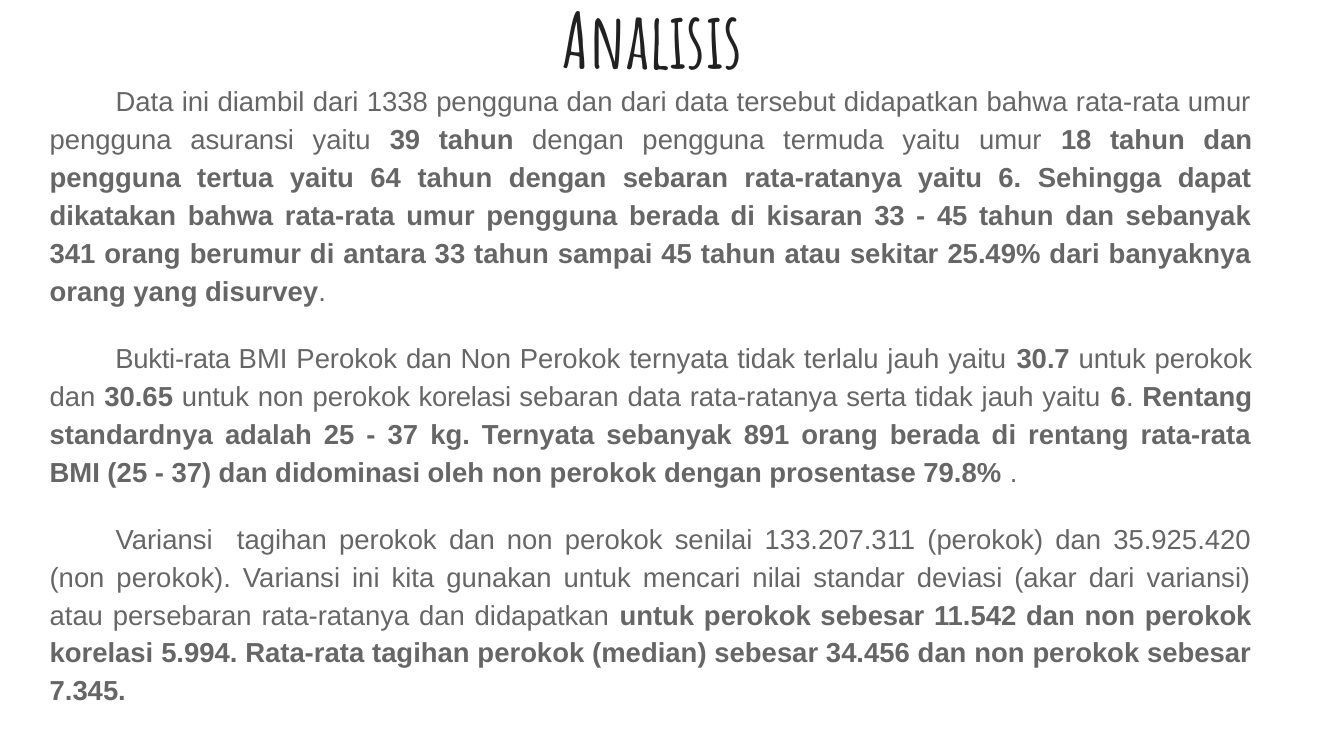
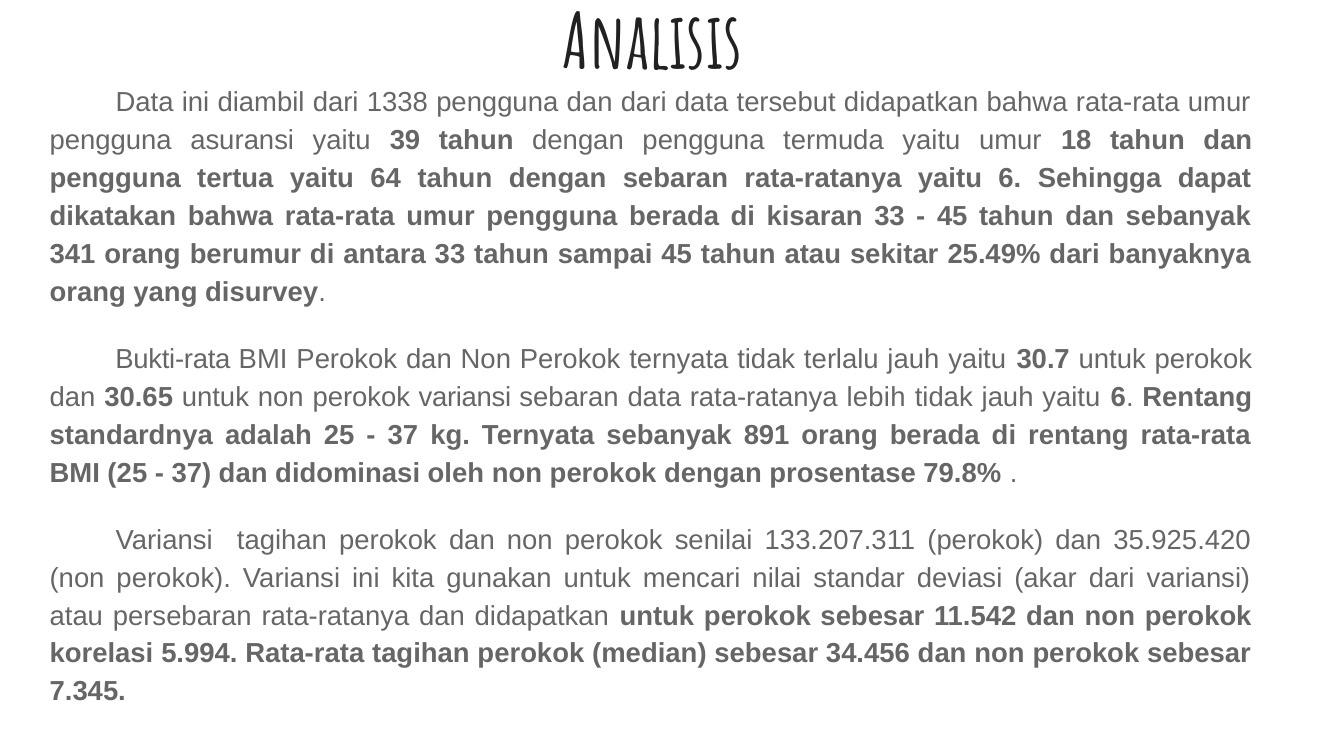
untuk non perokok korelasi: korelasi -> variansi
serta: serta -> lebih
